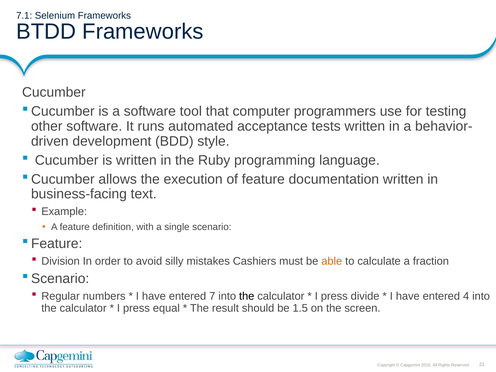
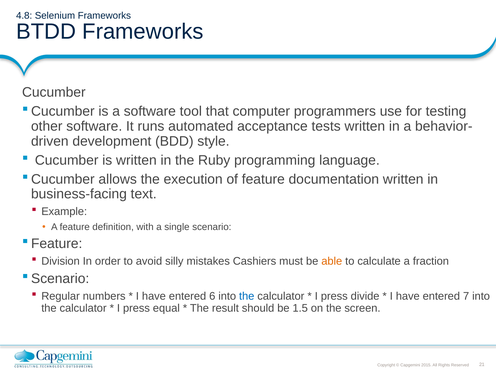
7.1: 7.1 -> 4.8
7: 7 -> 6
the at (247, 296) colour: black -> blue
4: 4 -> 7
